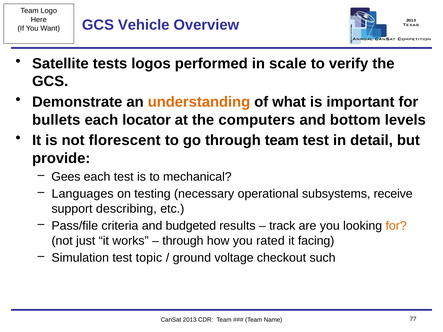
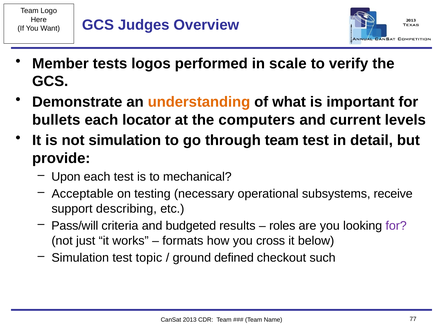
Vehicle: Vehicle -> Judges
Satellite: Satellite -> Member
bottom: bottom -> current
not florescent: florescent -> simulation
Gees: Gees -> Upon
Languages: Languages -> Acceptable
Pass/file: Pass/file -> Pass/will
track: track -> roles
for at (396, 226) colour: orange -> purple
through at (183, 241): through -> formats
rated: rated -> cross
facing: facing -> below
voltage: voltage -> defined
